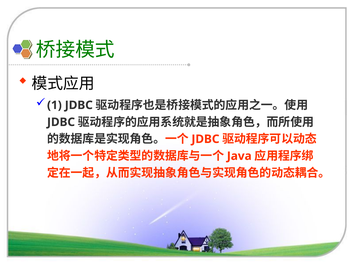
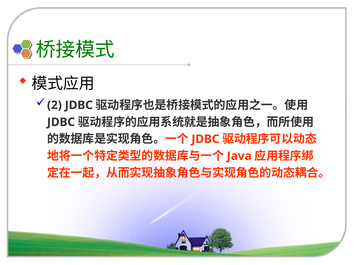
1: 1 -> 2
